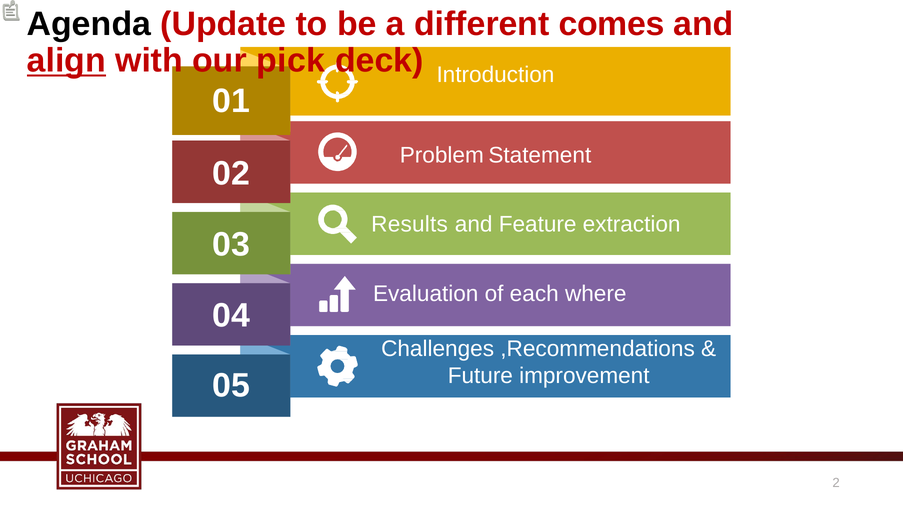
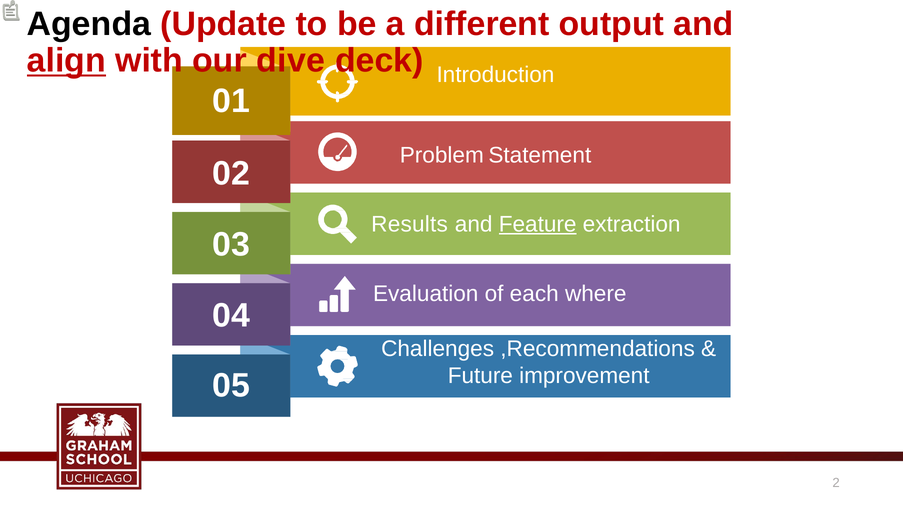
comes: comes -> output
pick: pick -> dive
Feature underline: none -> present
